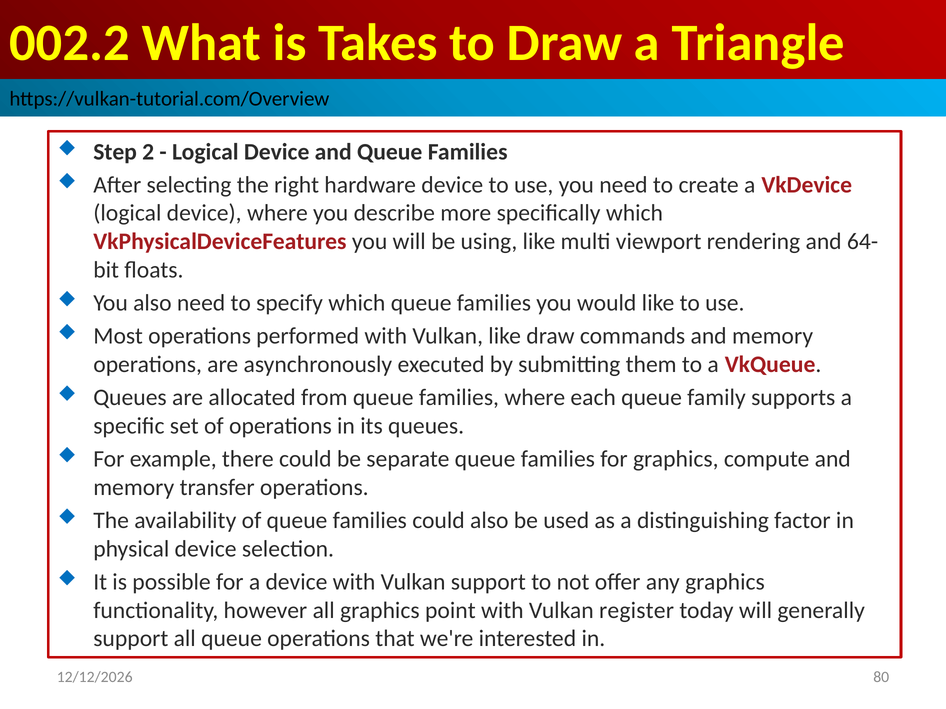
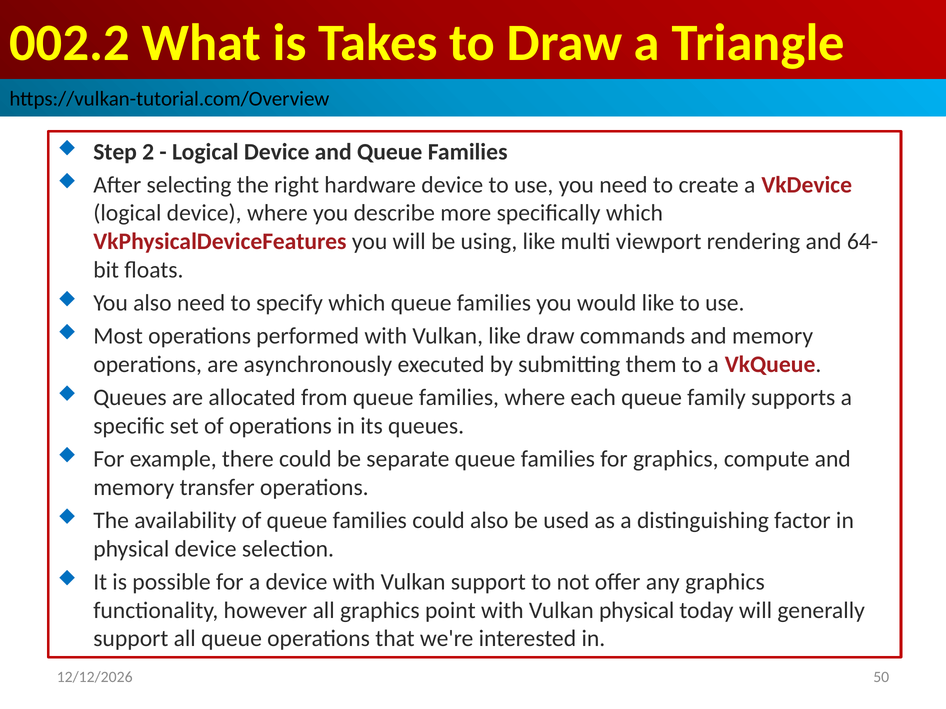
Vulkan register: register -> physical
80: 80 -> 50
